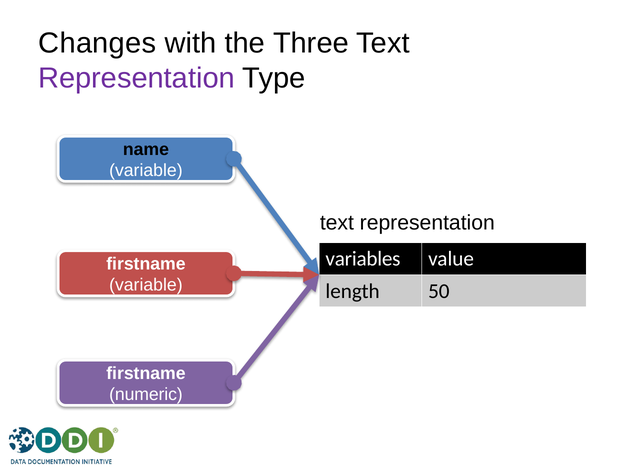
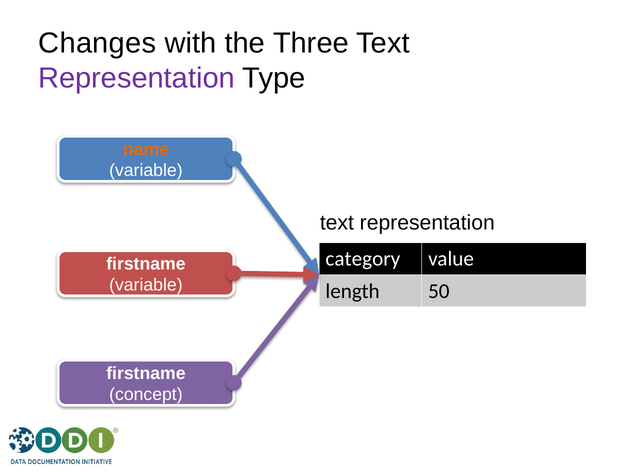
name colour: black -> orange
variables: variables -> category
numeric: numeric -> concept
